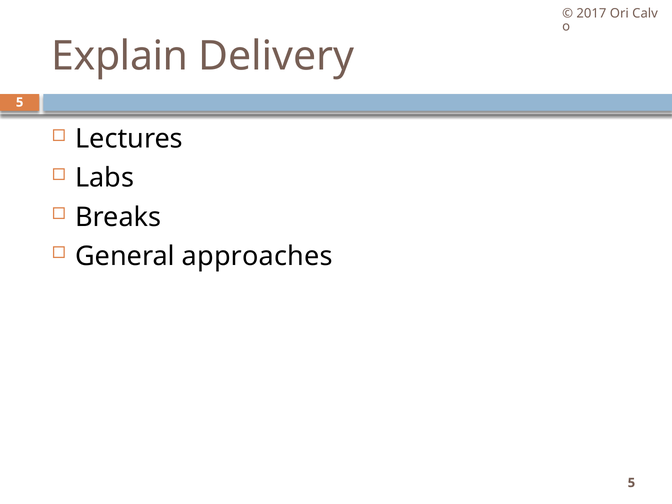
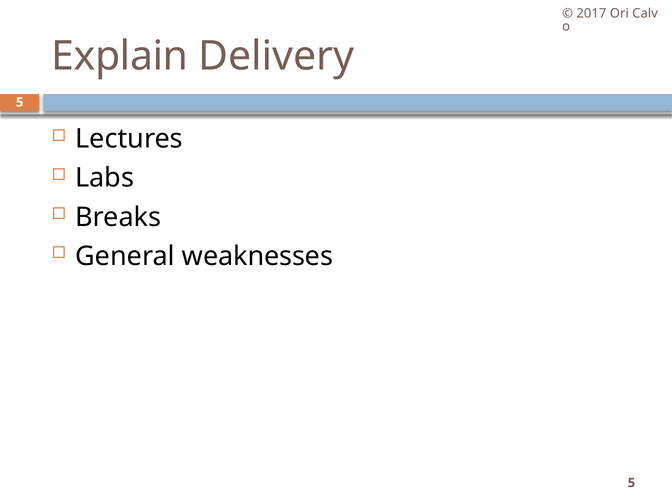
approaches: approaches -> weaknesses
